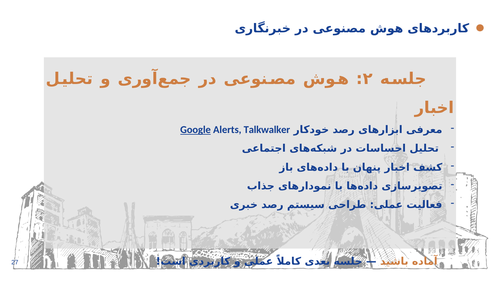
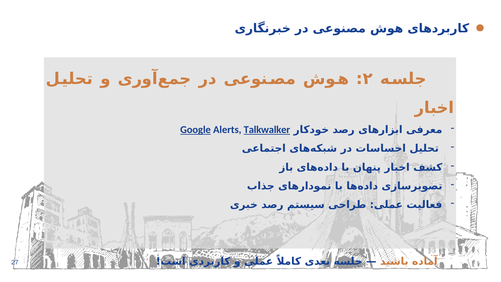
Talkwalker underline: none -> present
